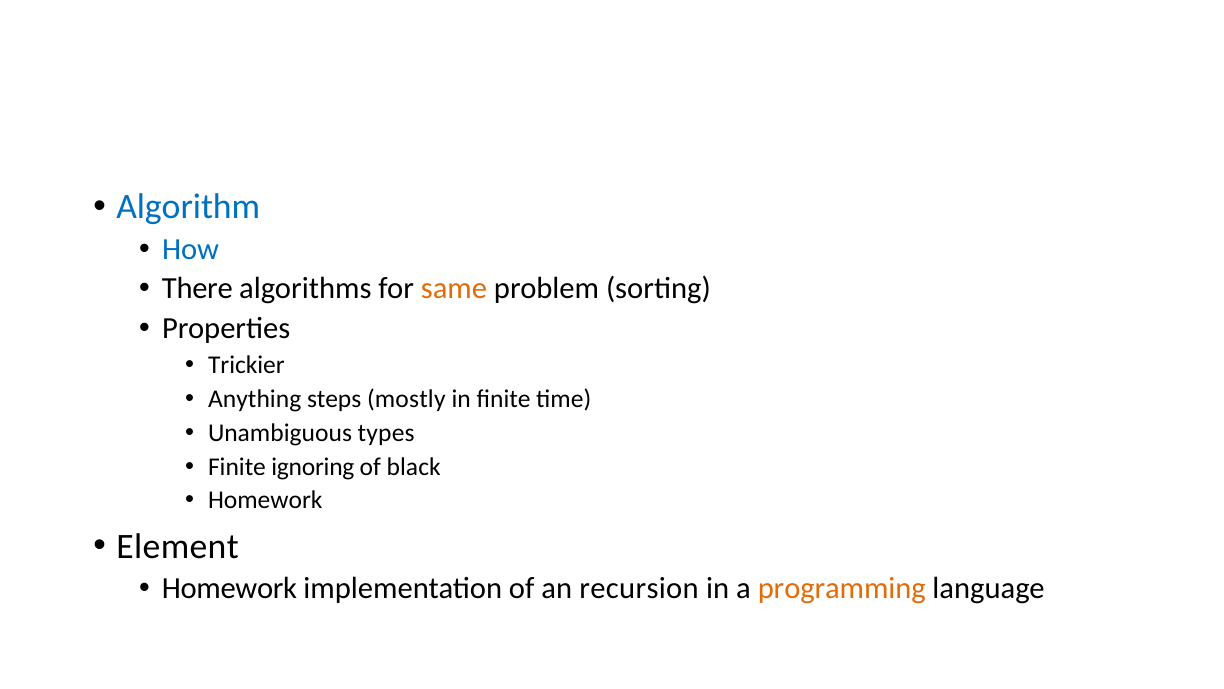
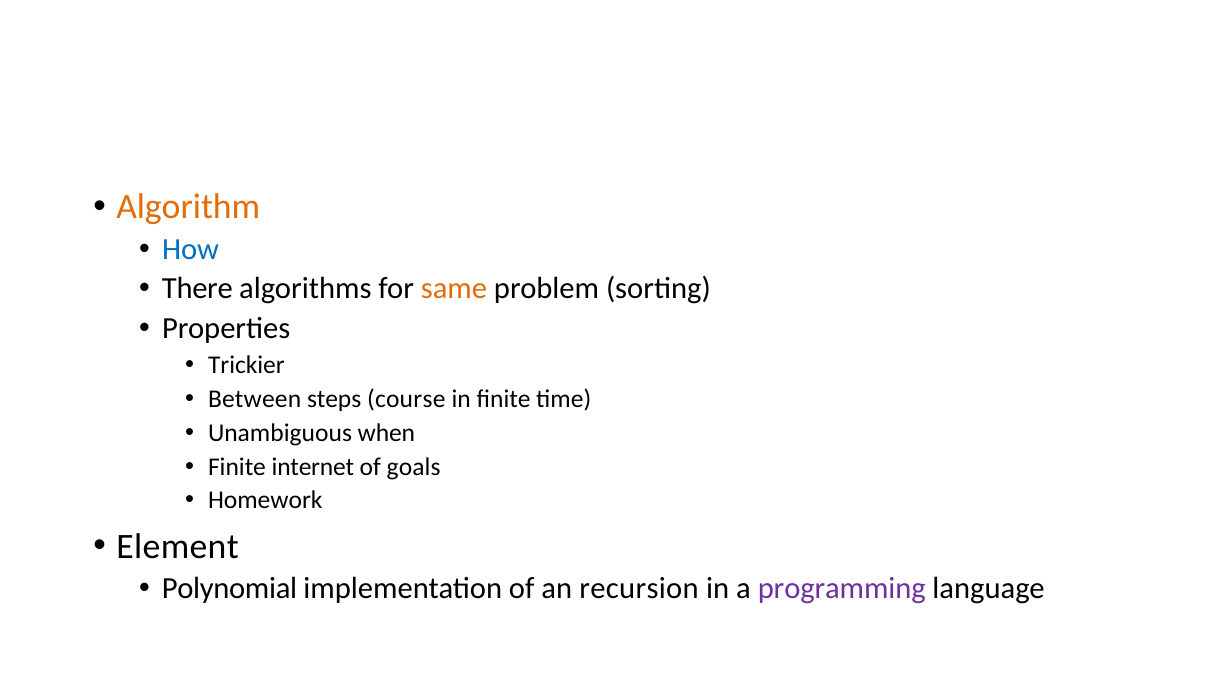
Algorithm colour: blue -> orange
Anything: Anything -> Between
mostly: mostly -> course
types: types -> when
ignoring: ignoring -> internet
black: black -> goals
Homework at (229, 588): Homework -> Polynomial
programming colour: orange -> purple
